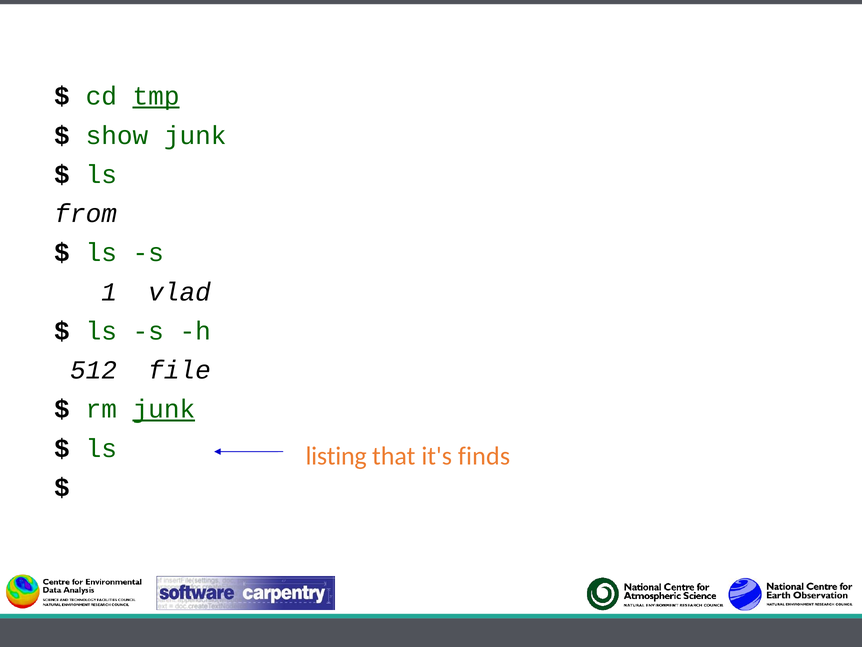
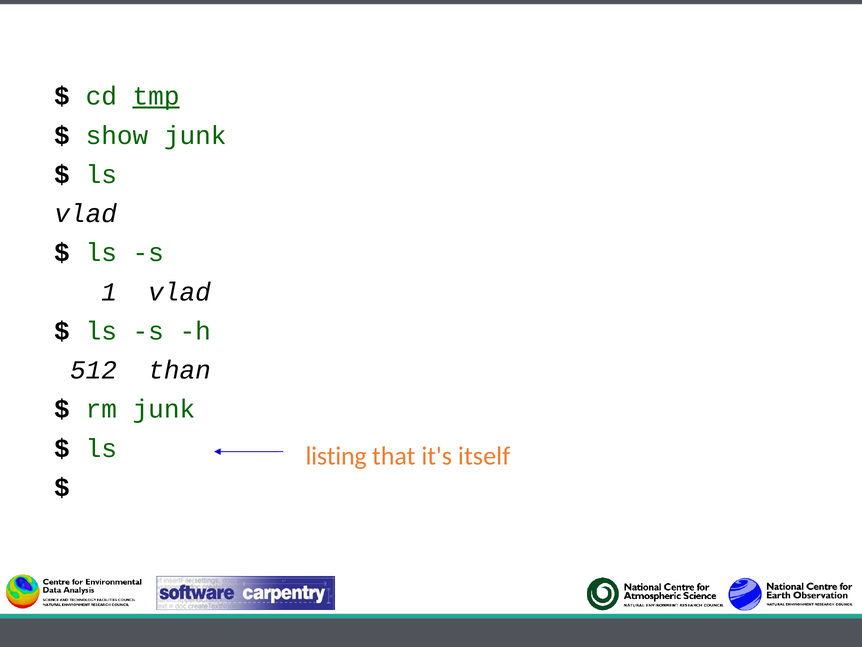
from at (86, 213): from -> vlad
file: file -> than
junk at (164, 409) underline: present -> none
finds: finds -> itself
